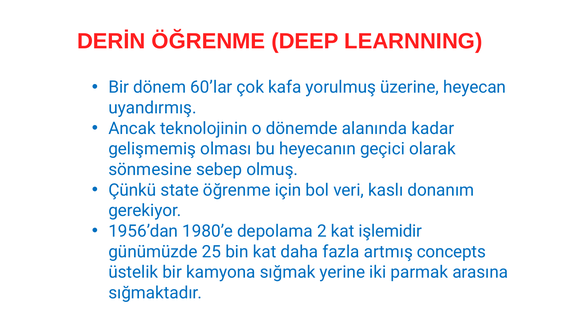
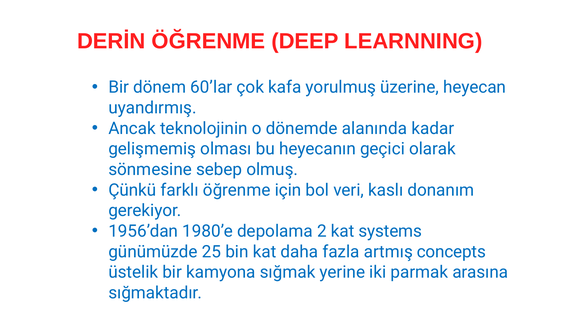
state: state -> farklı
işlemidir: işlemidir -> systems
